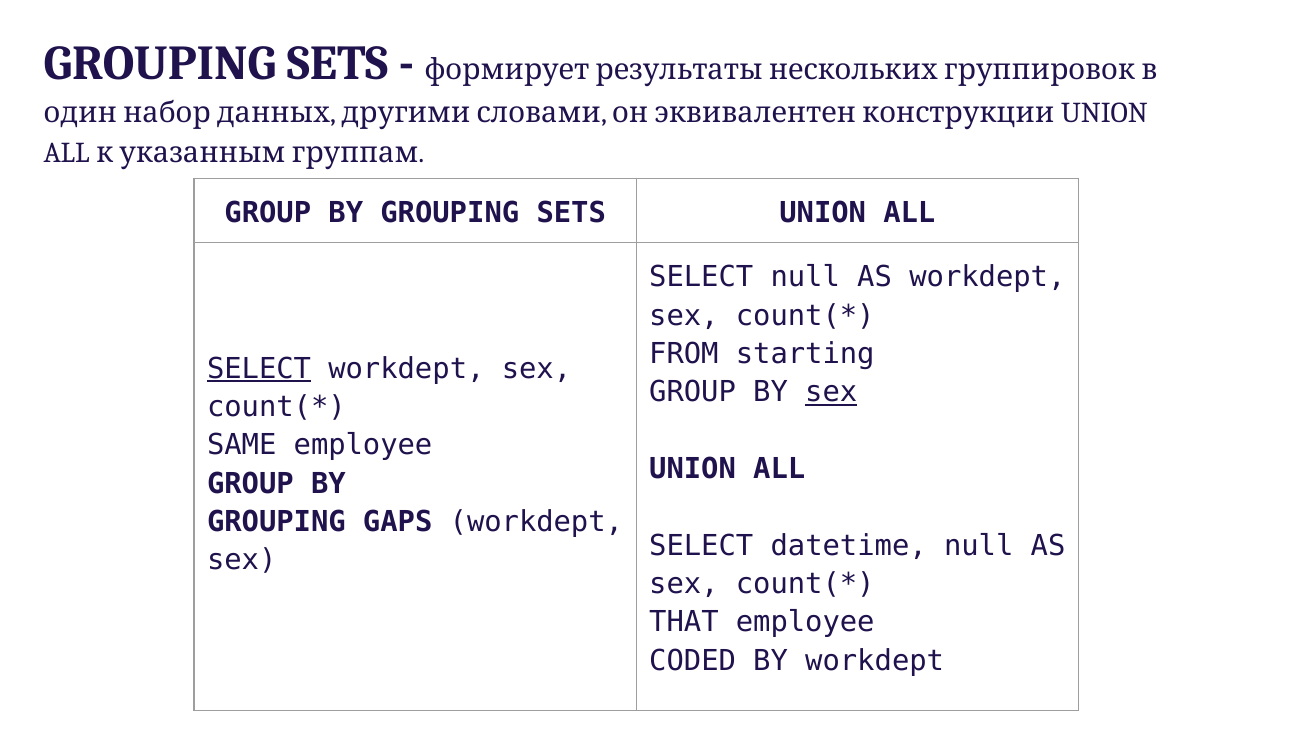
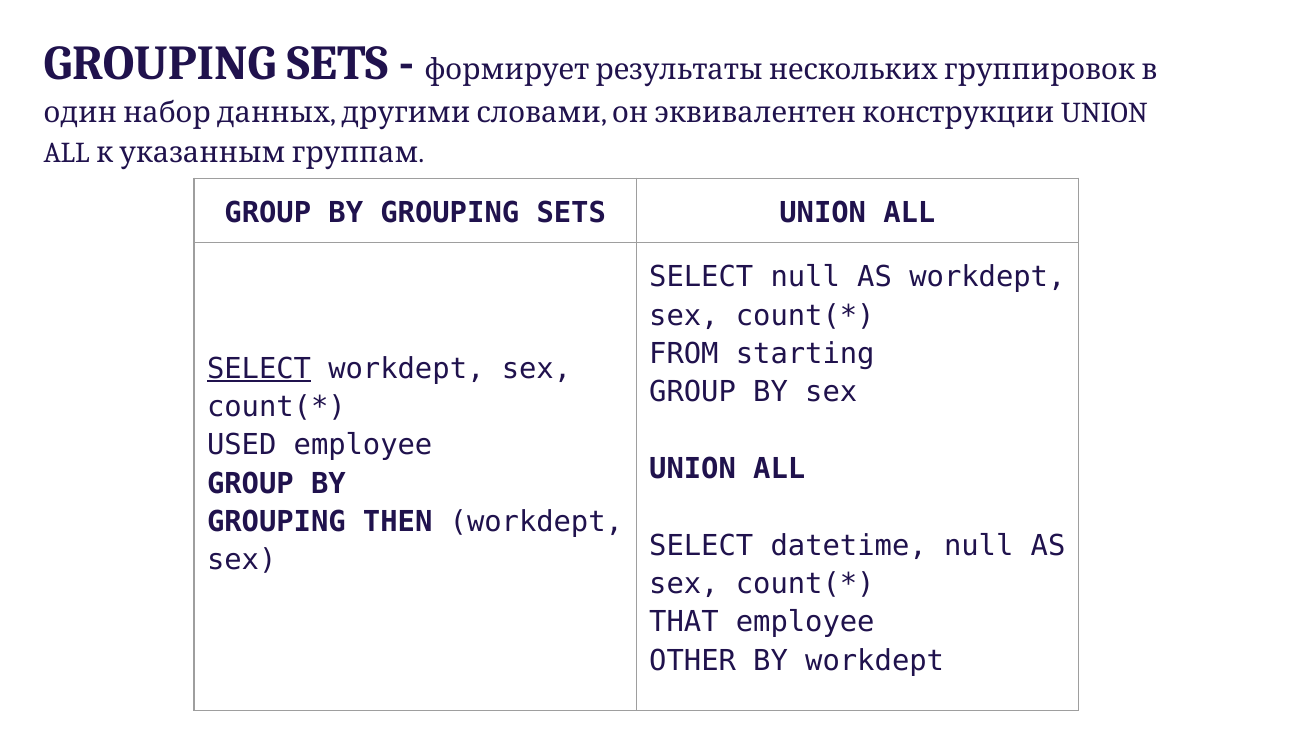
sex at (831, 393) underline: present -> none
SAME: SAME -> USED
GAPS: GAPS -> THEN
CODED: CODED -> OTHER
